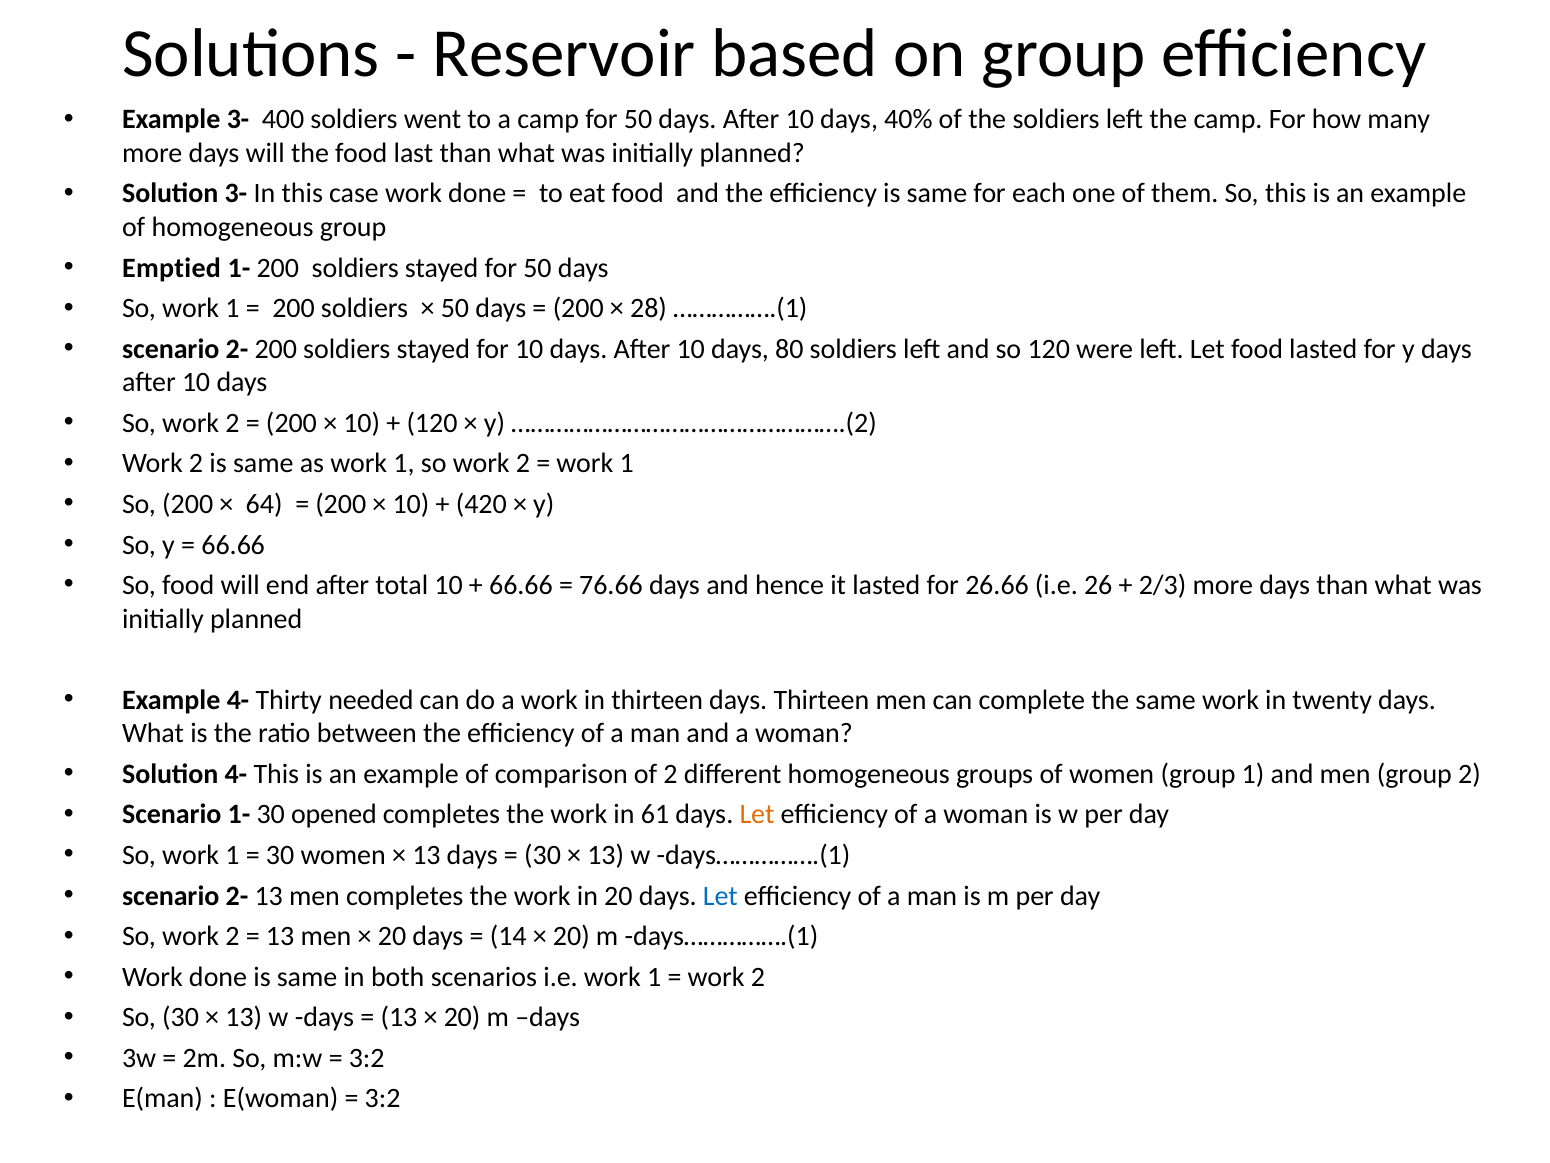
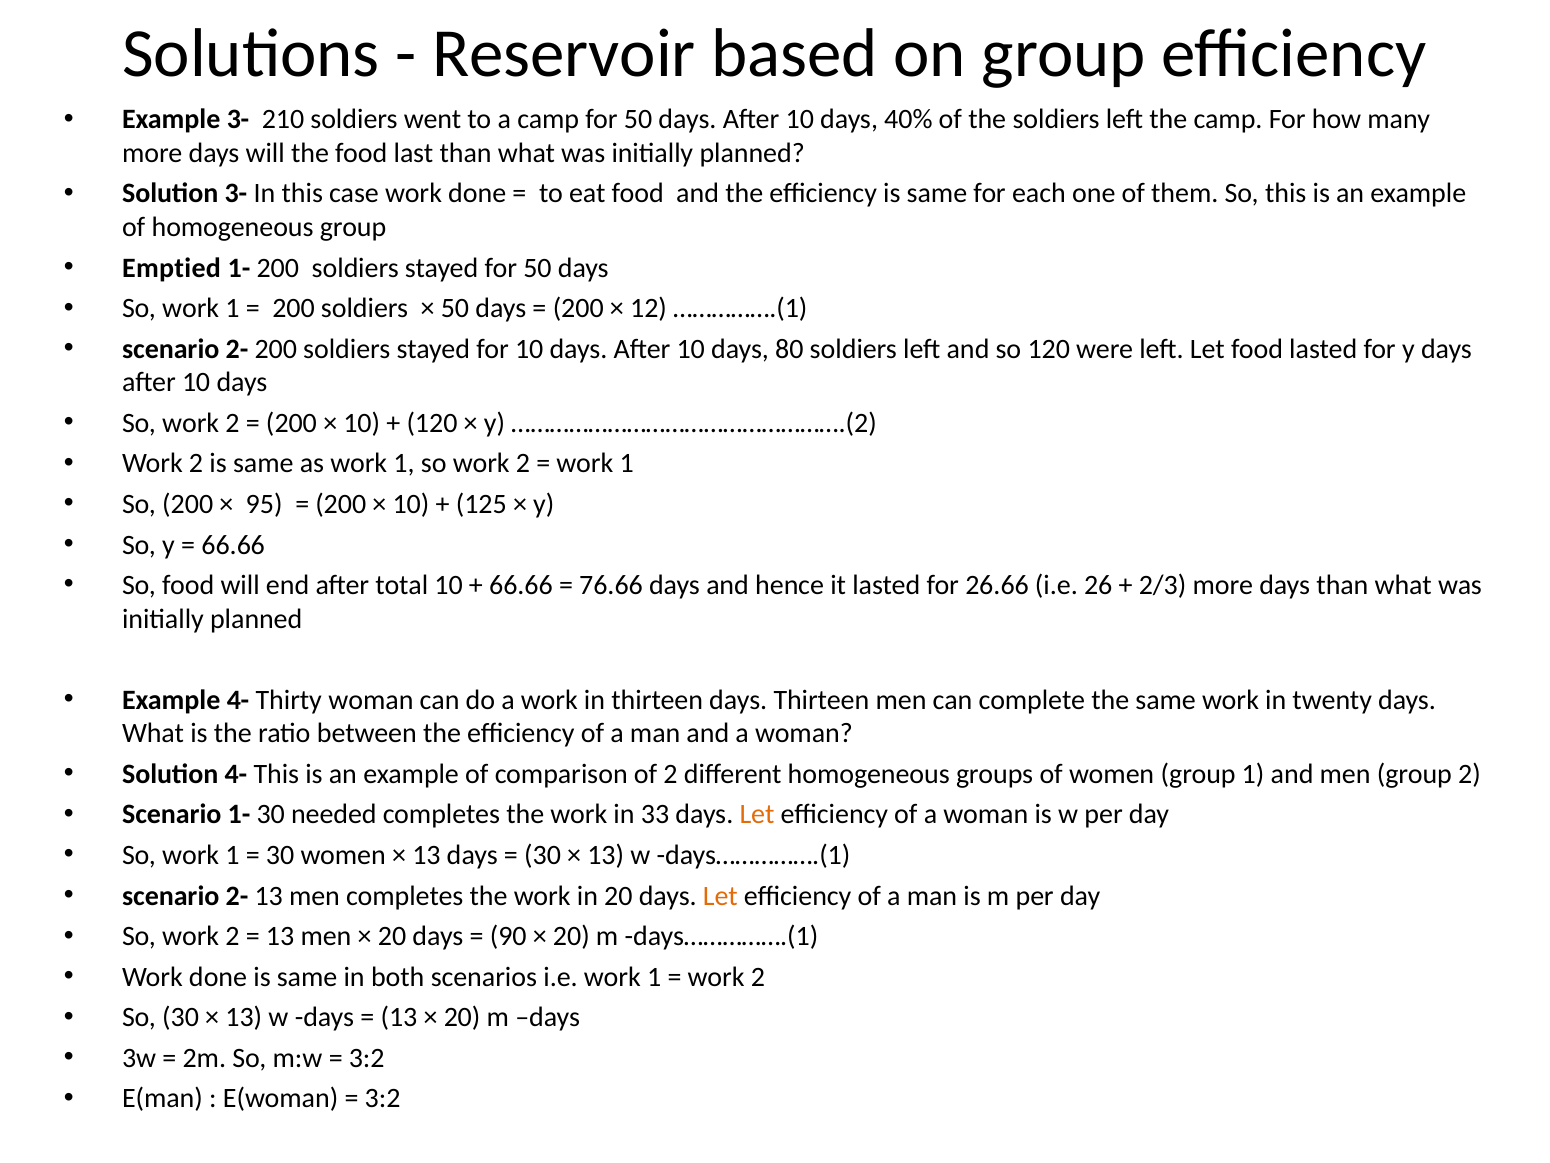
400: 400 -> 210
28: 28 -> 12
64: 64 -> 95
420: 420 -> 125
Thirty needed: needed -> woman
opened: opened -> needed
61: 61 -> 33
Let at (720, 895) colour: blue -> orange
14: 14 -> 90
